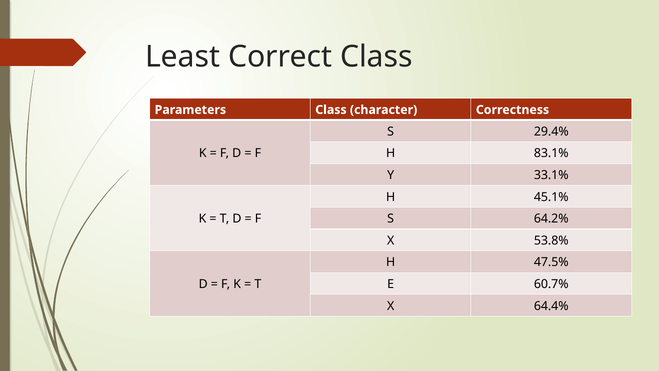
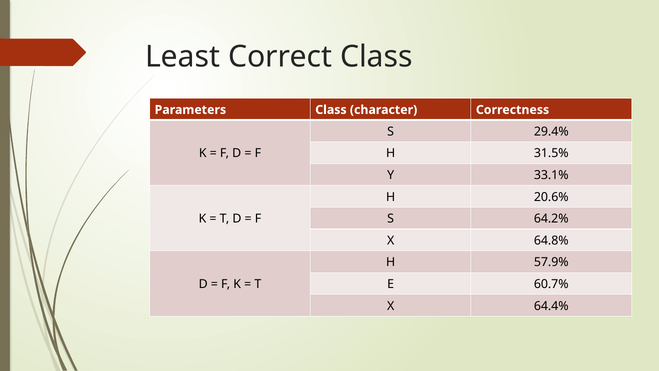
83.1%: 83.1% -> 31.5%
45.1%: 45.1% -> 20.6%
53.8%: 53.8% -> 64.8%
47.5%: 47.5% -> 57.9%
